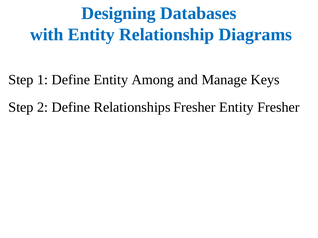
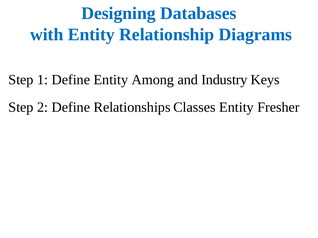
Manage: Manage -> Industry
Relationships Fresher: Fresher -> Classes
